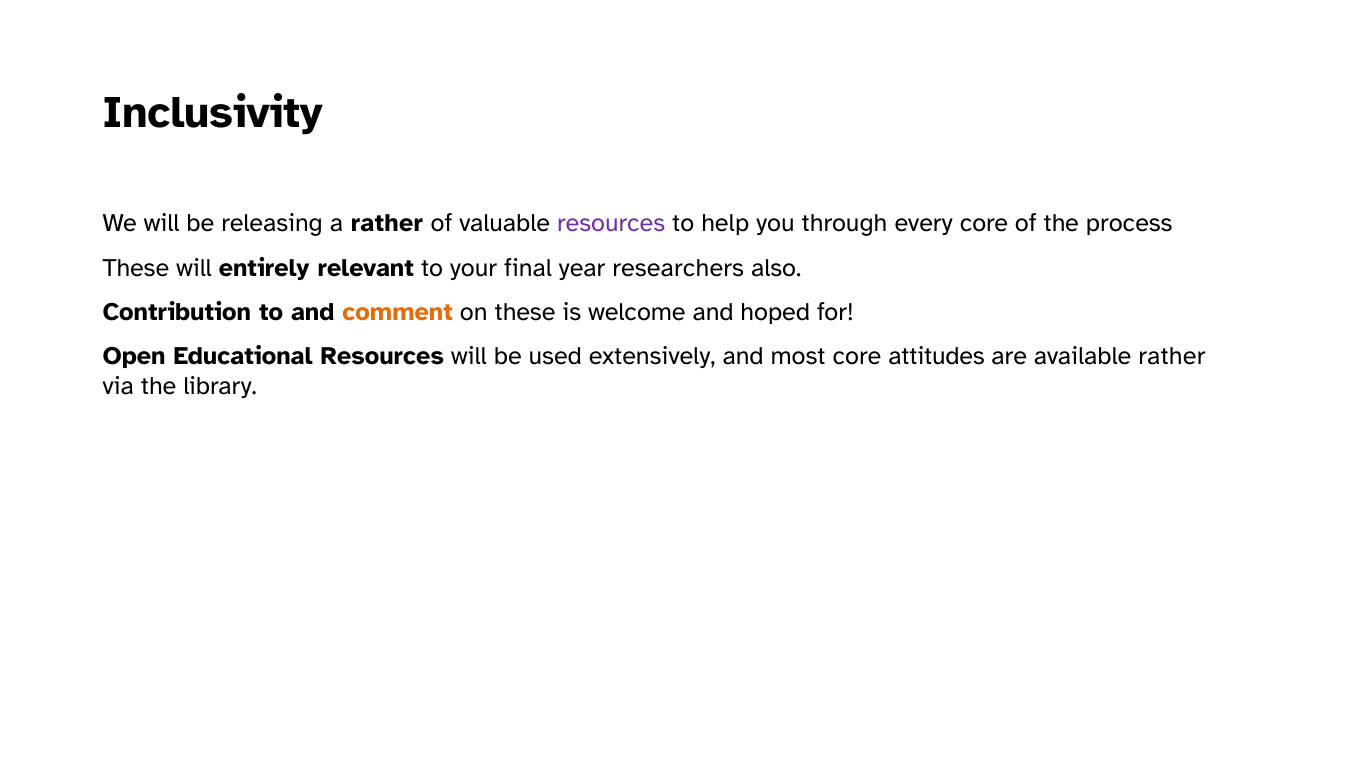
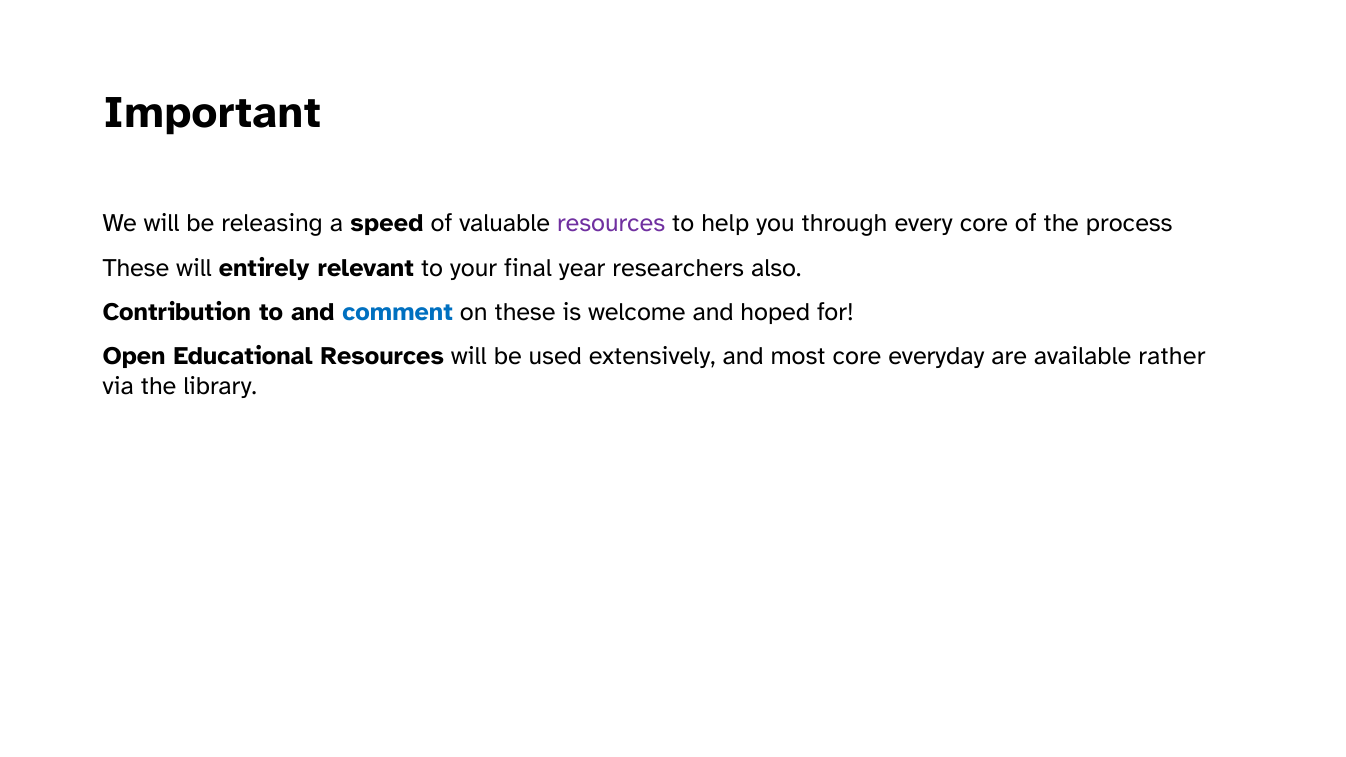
Inclusivity: Inclusivity -> Important
a rather: rather -> speed
comment colour: orange -> blue
attitudes: attitudes -> everyday
